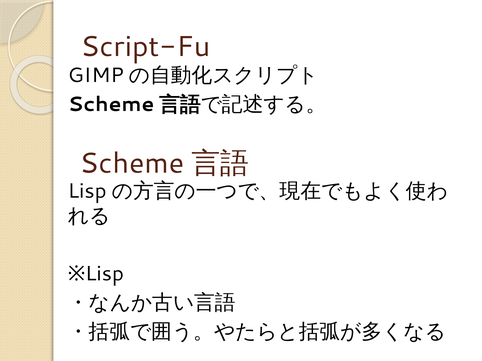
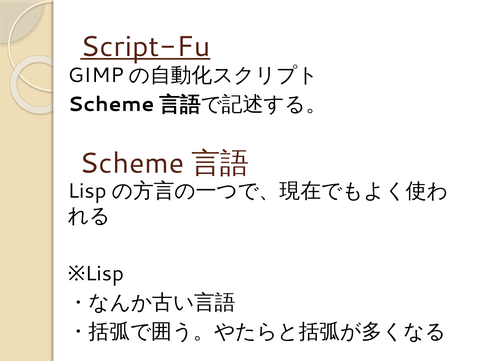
Script-Fu underline: none -> present
